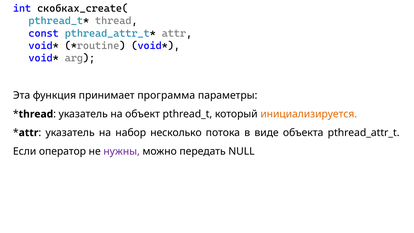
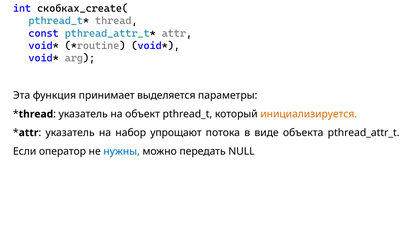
программа: программа -> выделяется
несколько: несколько -> упрощают
нужны colour: purple -> blue
